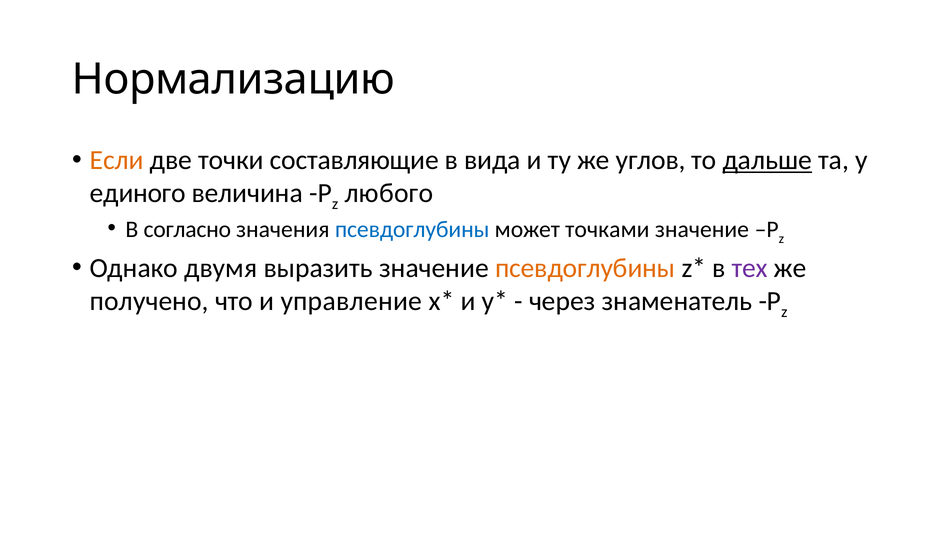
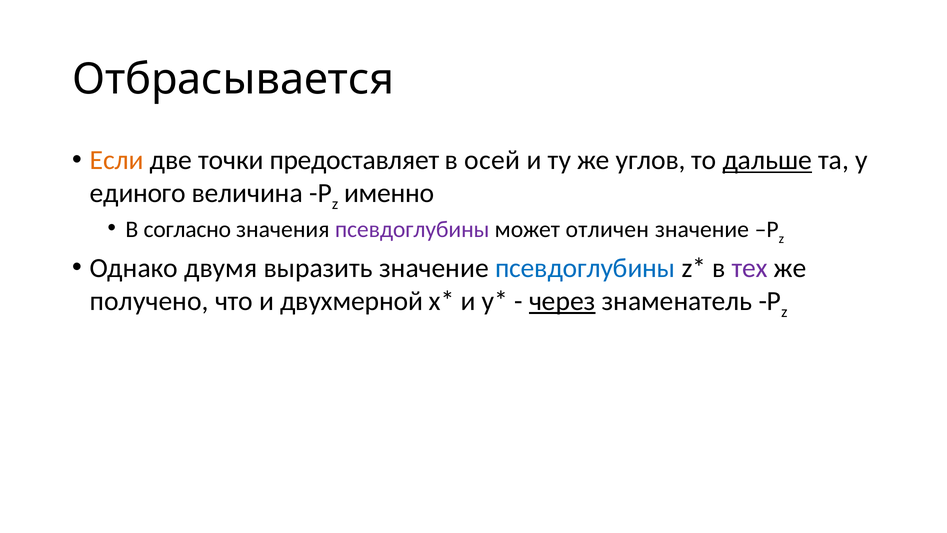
Нормализацию: Нормализацию -> Отбрасывается
составляющие: составляющие -> предоставляет
вида: вида -> осей
любого: любого -> именно
псевдоглубины at (412, 230) colour: blue -> purple
точками: точками -> отличен
псевдоглубины at (585, 268) colour: orange -> blue
управление: управление -> двухмерной
через underline: none -> present
